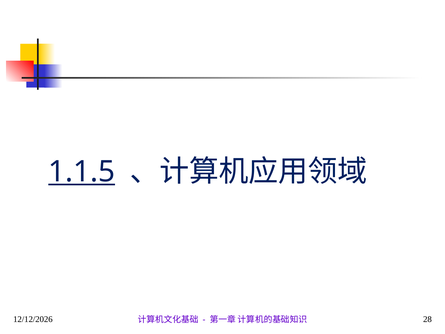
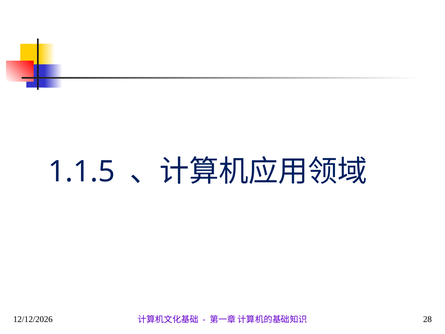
1.1.5 underline: present -> none
